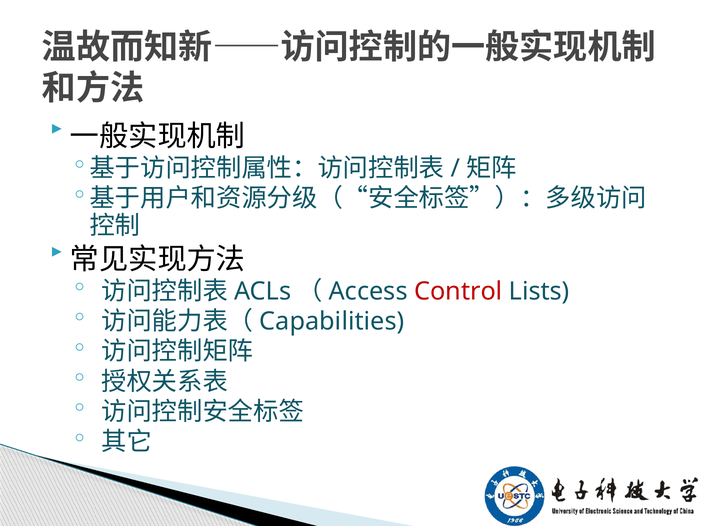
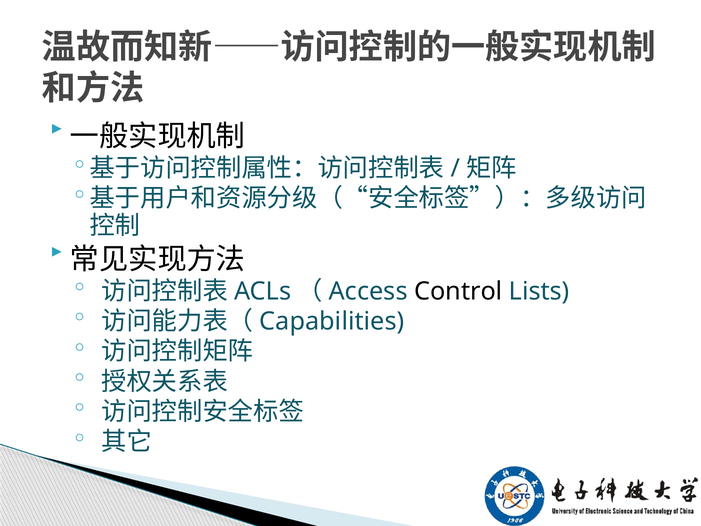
Control colour: red -> black
